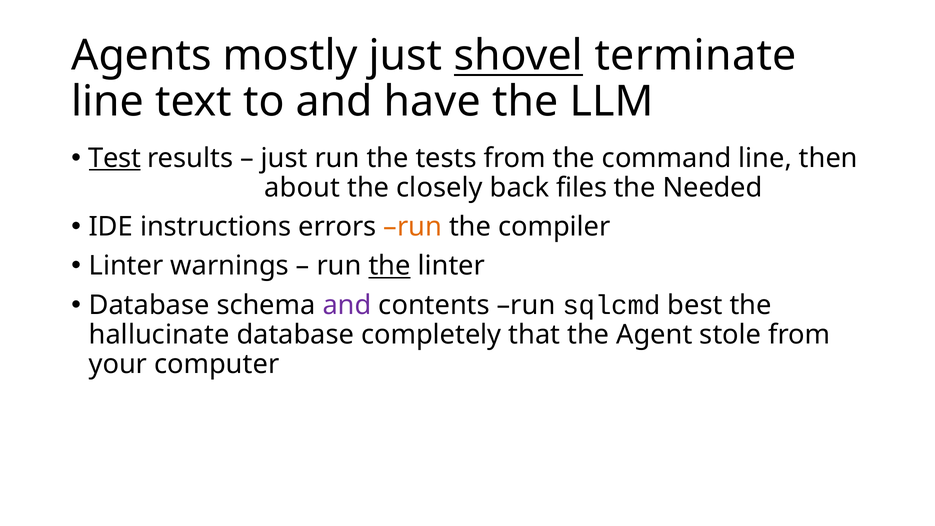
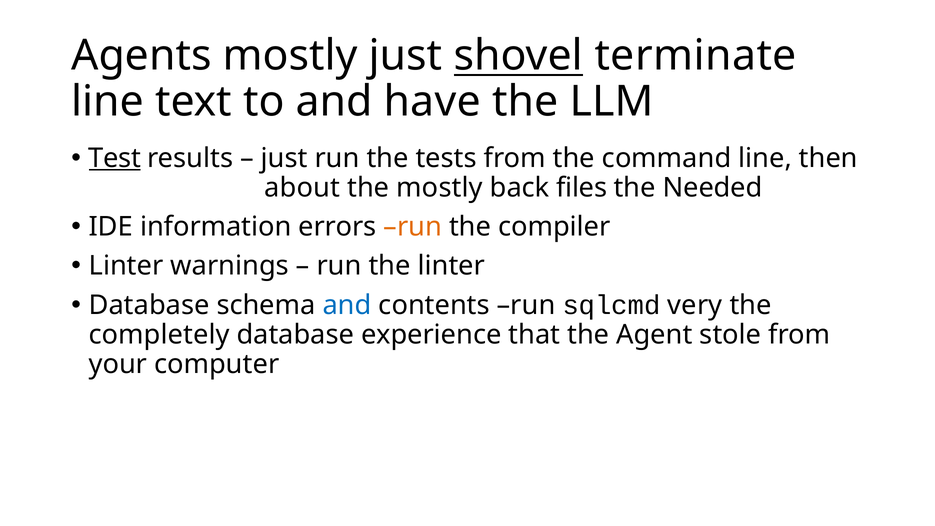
the closely: closely -> mostly
instructions: instructions -> information
the at (390, 266) underline: present -> none
and at (347, 305) colour: purple -> blue
best: best -> very
hallucinate: hallucinate -> completely
completely: completely -> experience
